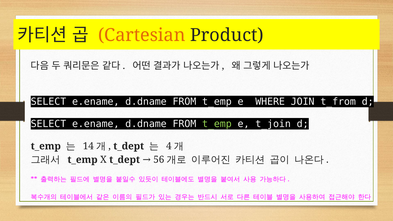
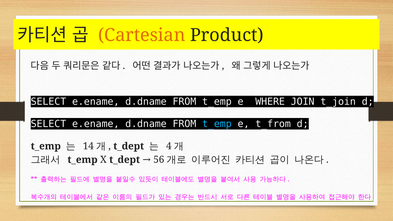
t_from: t_from -> t_join
t_emp at (217, 124) colour: light green -> light blue
t_join: t_join -> t_from
